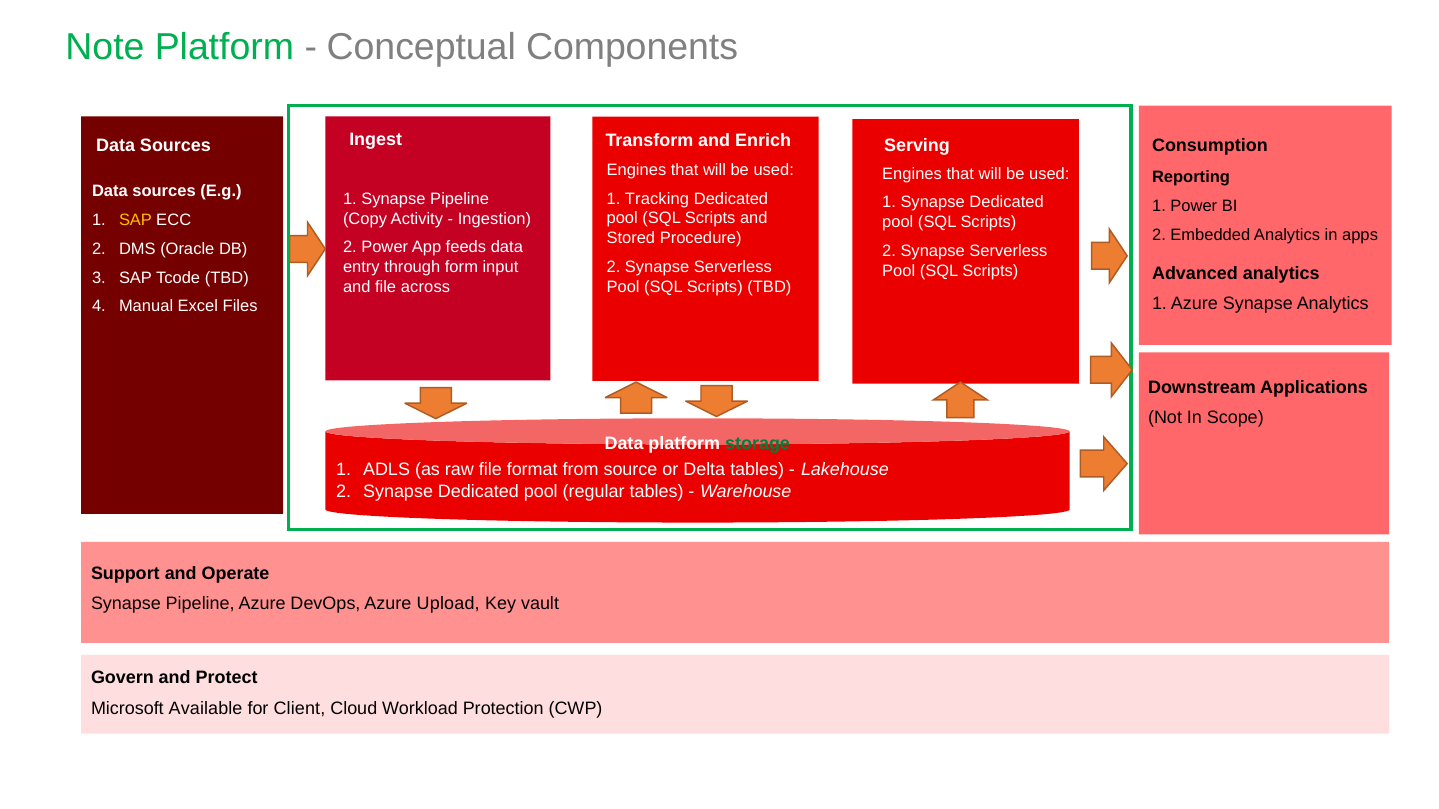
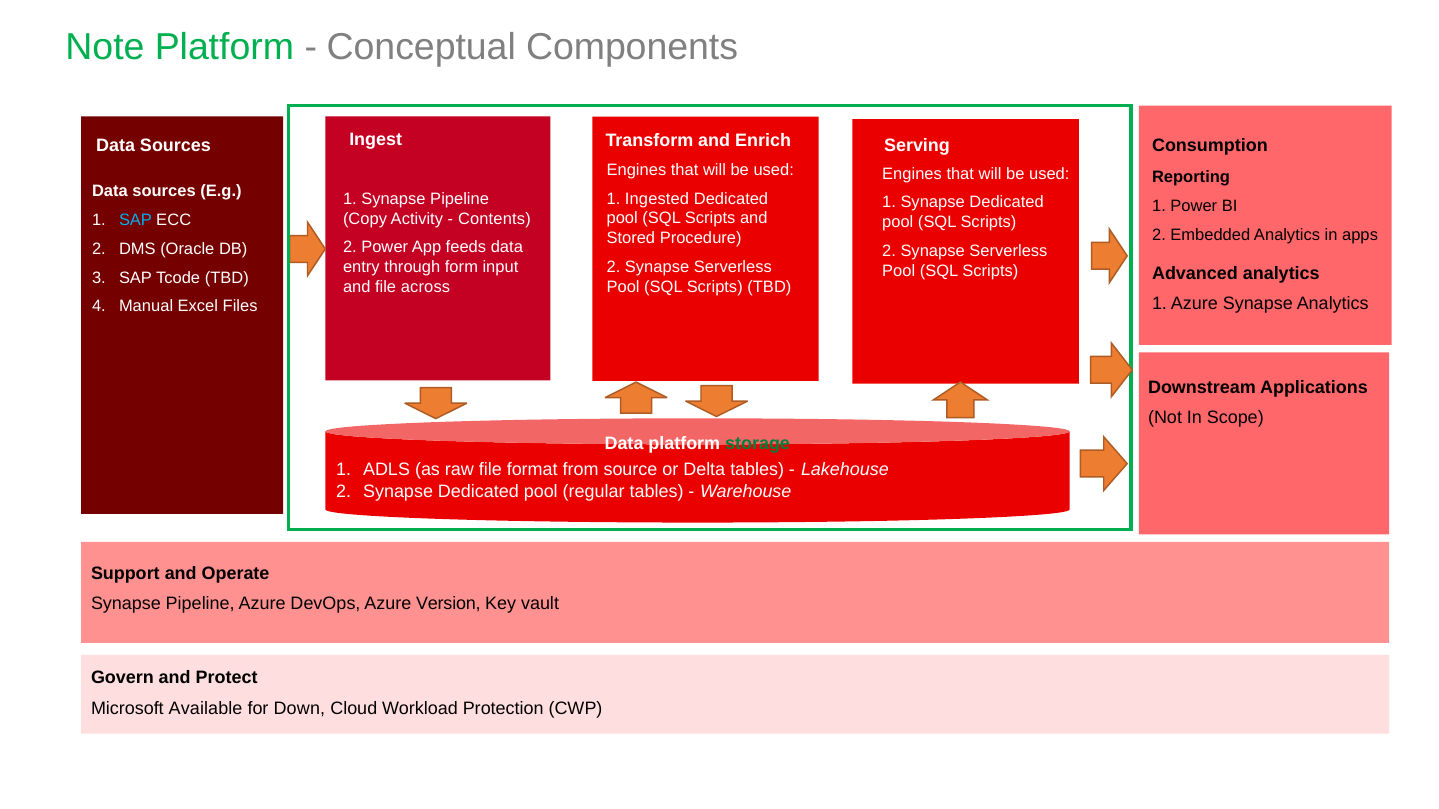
Tracking: Tracking -> Ingested
Ingestion: Ingestion -> Contents
SAP at (135, 220) colour: yellow -> light blue
Upload: Upload -> Version
Client: Client -> Down
